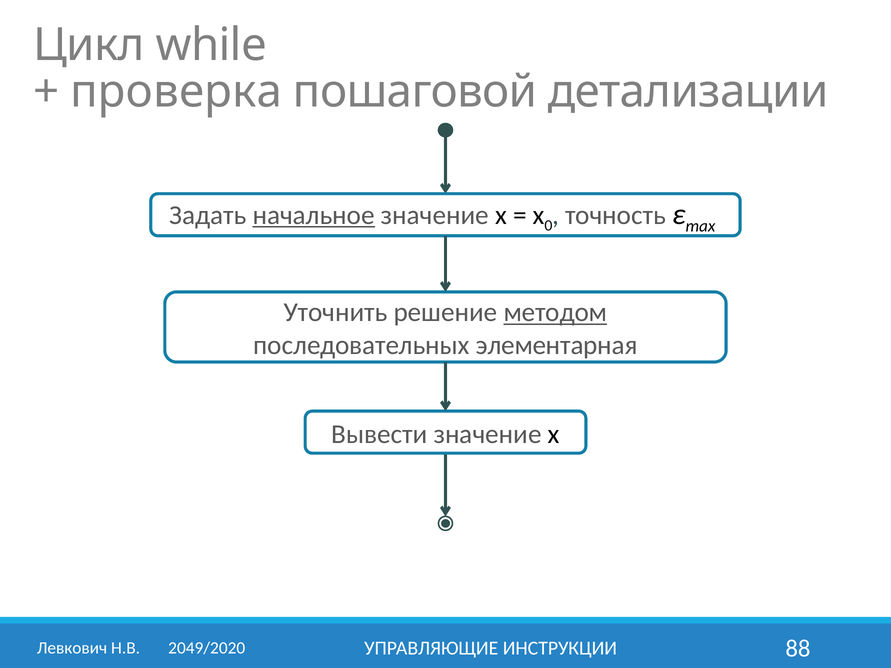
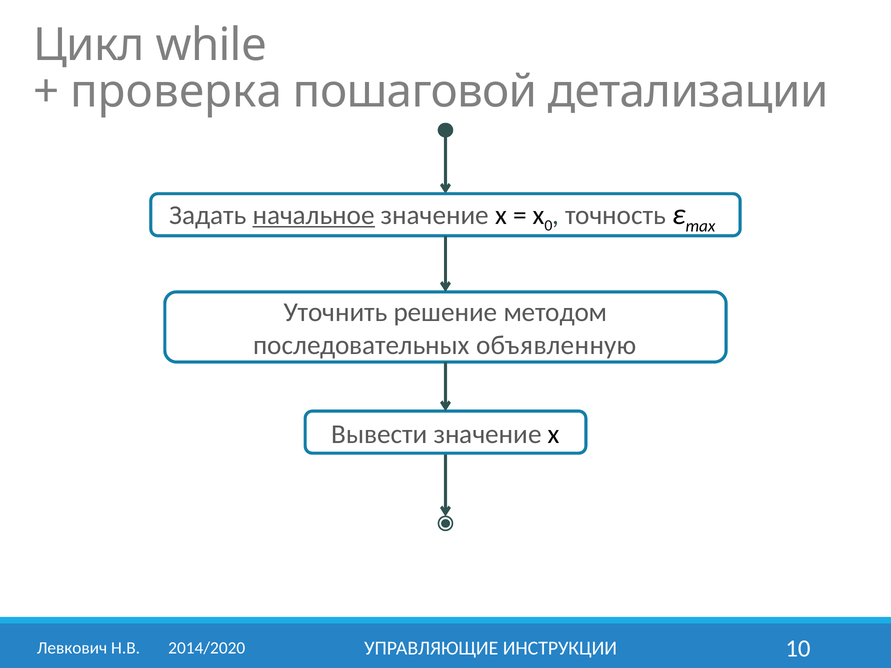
методом underline: present -> none
элементарная: элементарная -> объявленную
88: 88 -> 10
2049/2020: 2049/2020 -> 2014/2020
